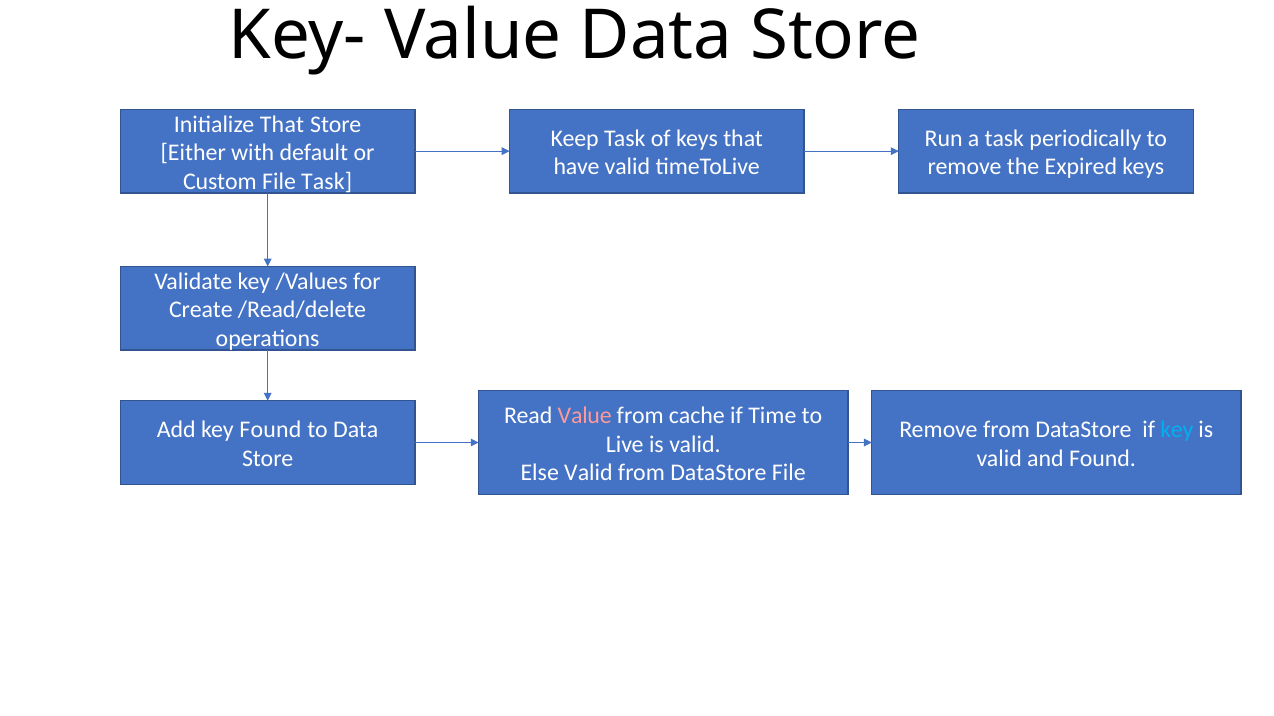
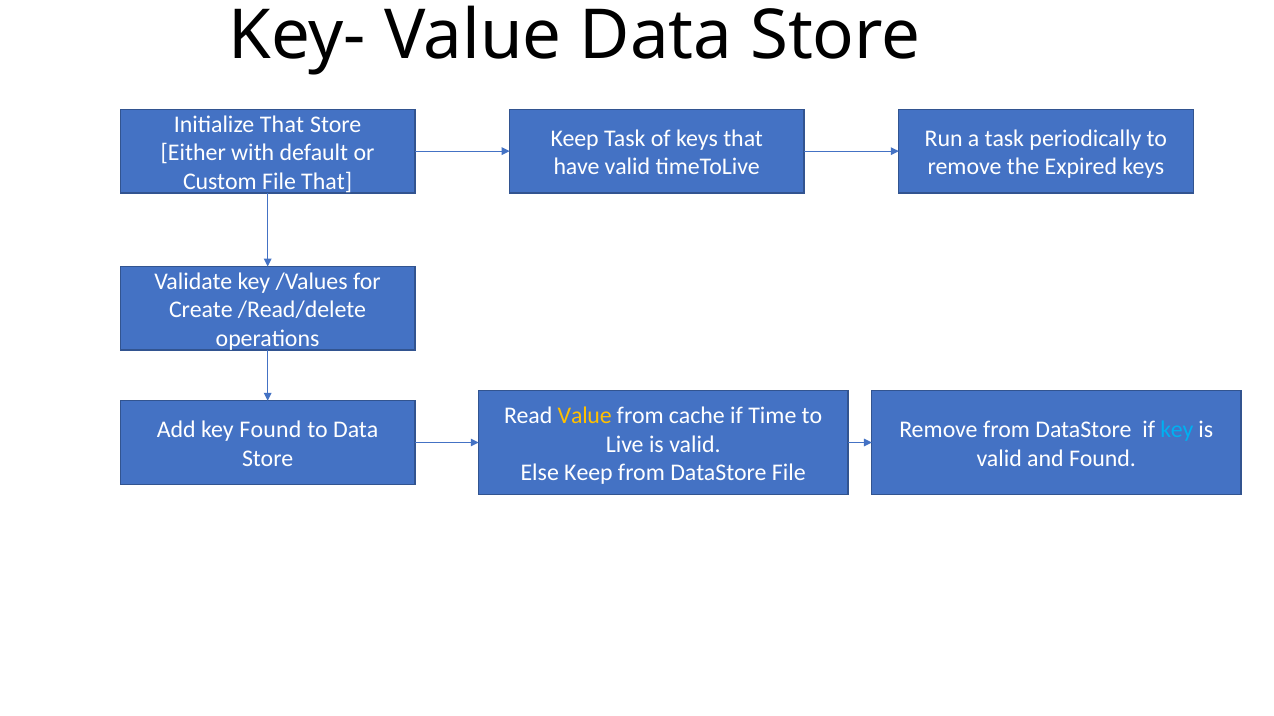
File Task: Task -> That
Value at (585, 416) colour: pink -> yellow
Else Valid: Valid -> Keep
